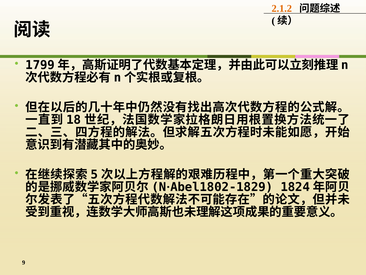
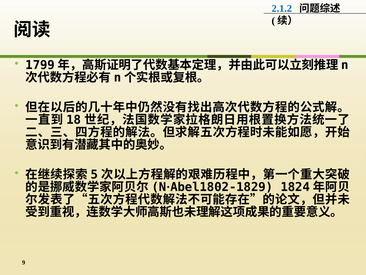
2.1.2 colour: orange -> blue
